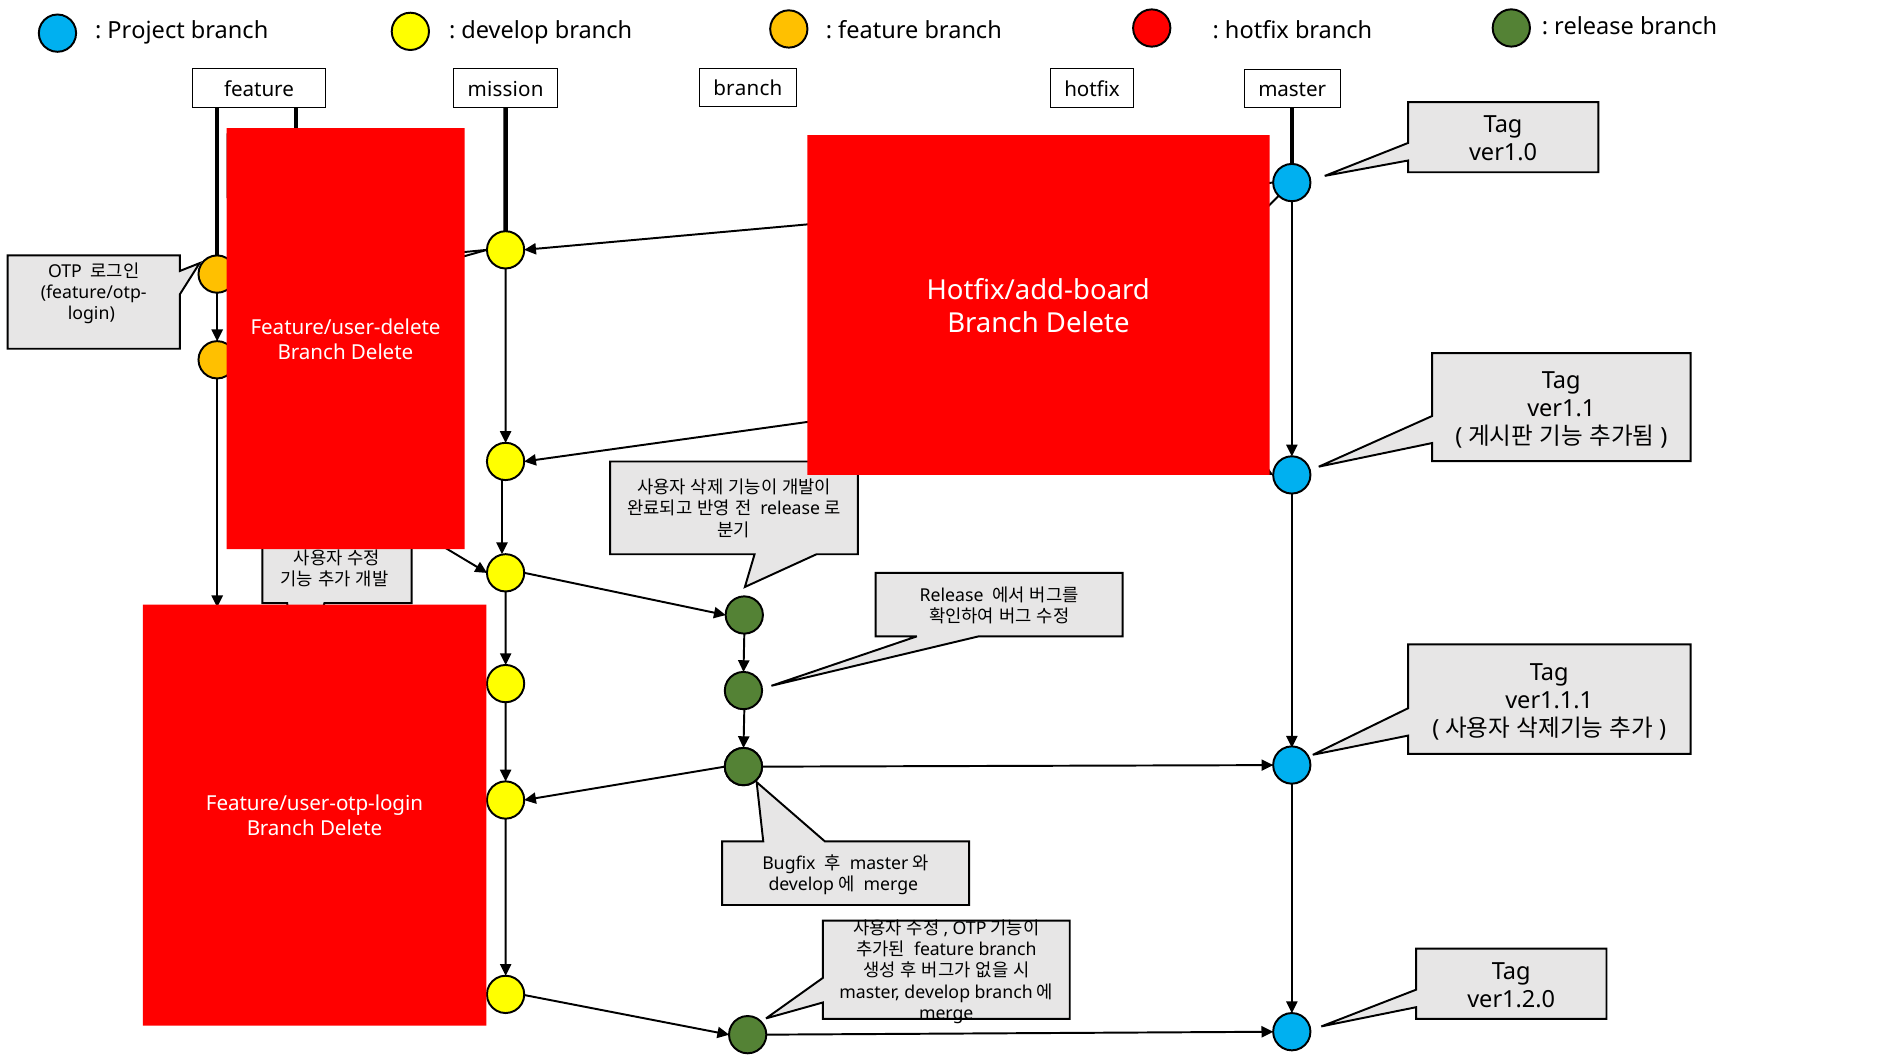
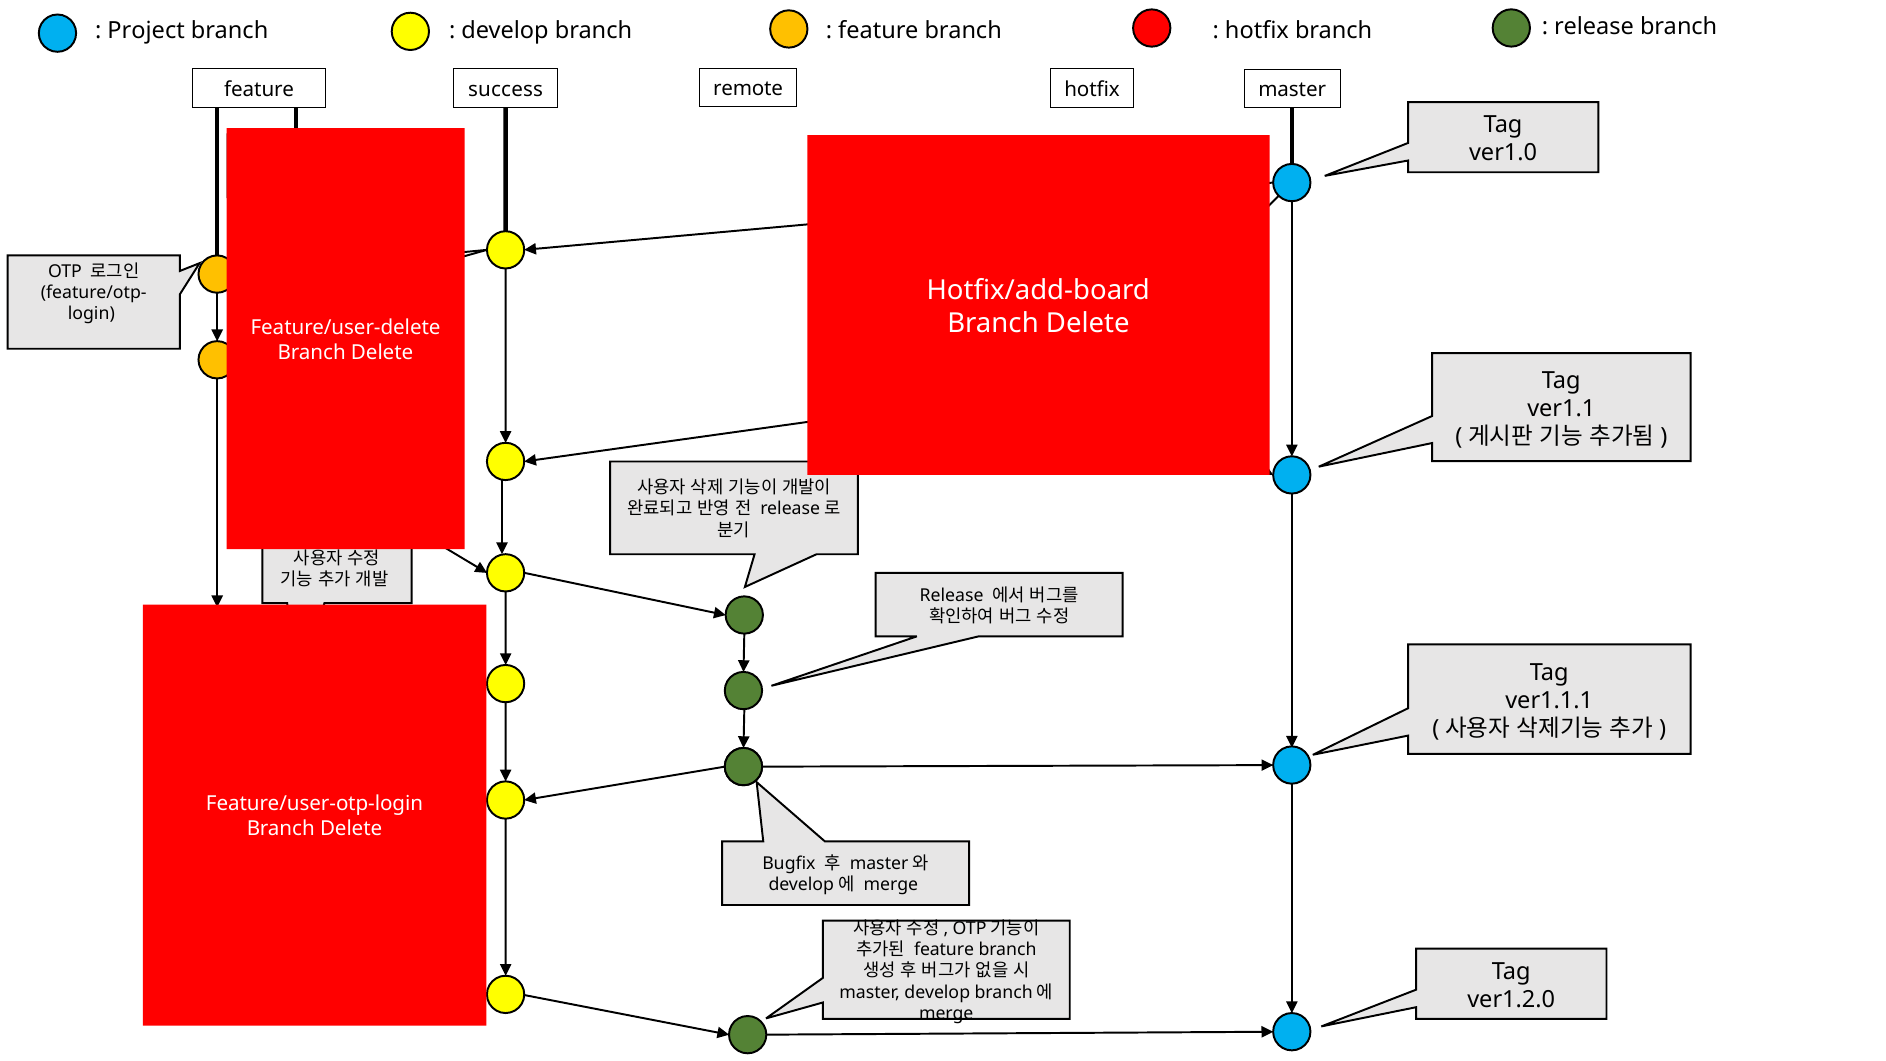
branch at (748, 89): branch -> remote
mission: mission -> success
